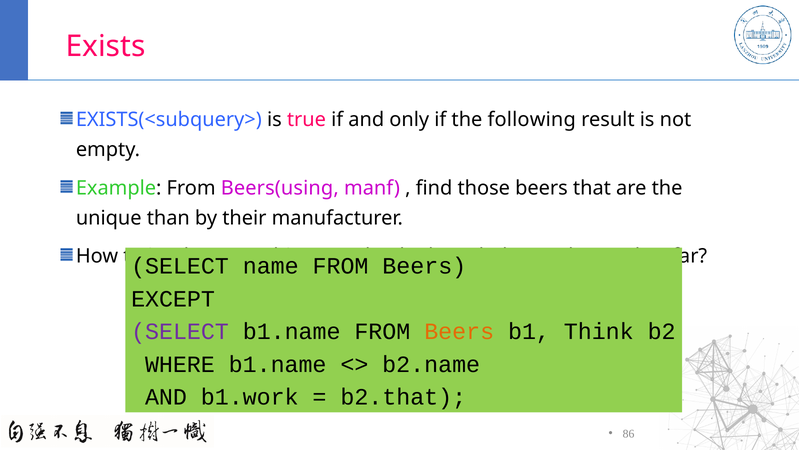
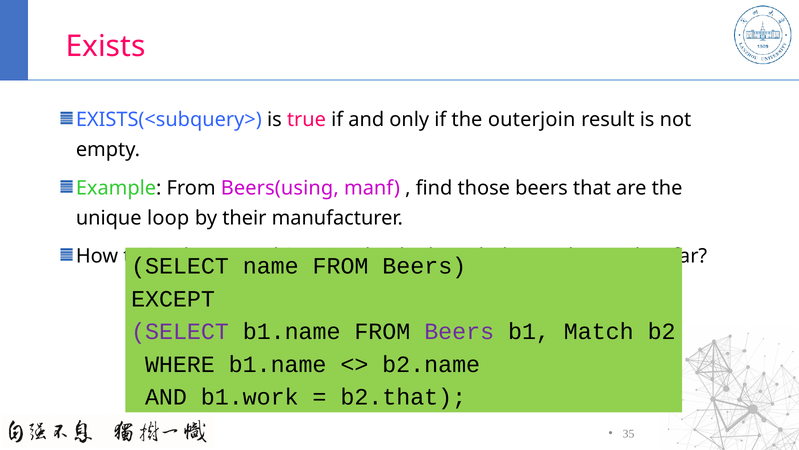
following: following -> outerjoin
than: than -> loop
Beers at (459, 331) colour: orange -> purple
Think: Think -> Match
86: 86 -> 35
